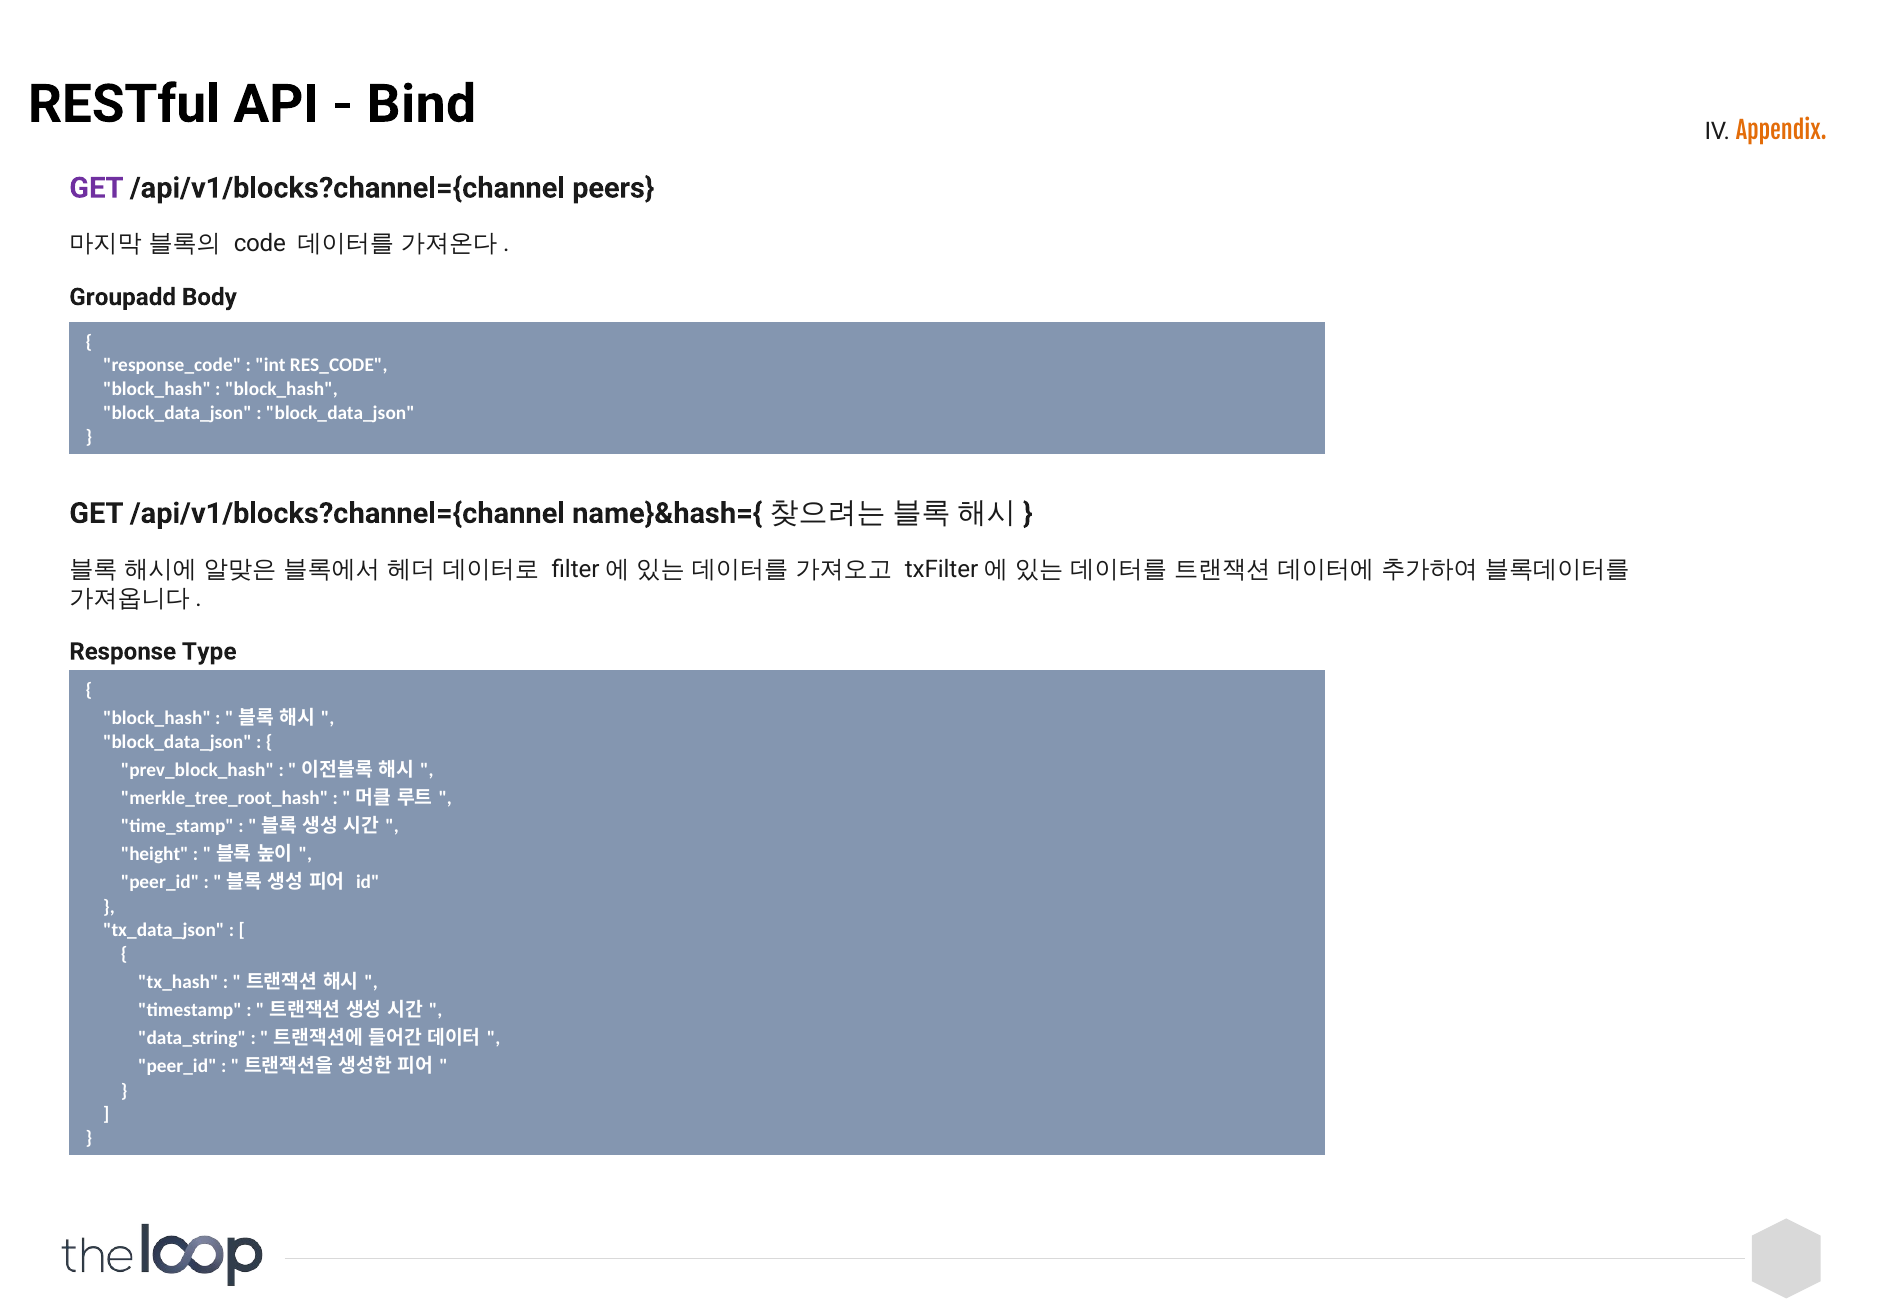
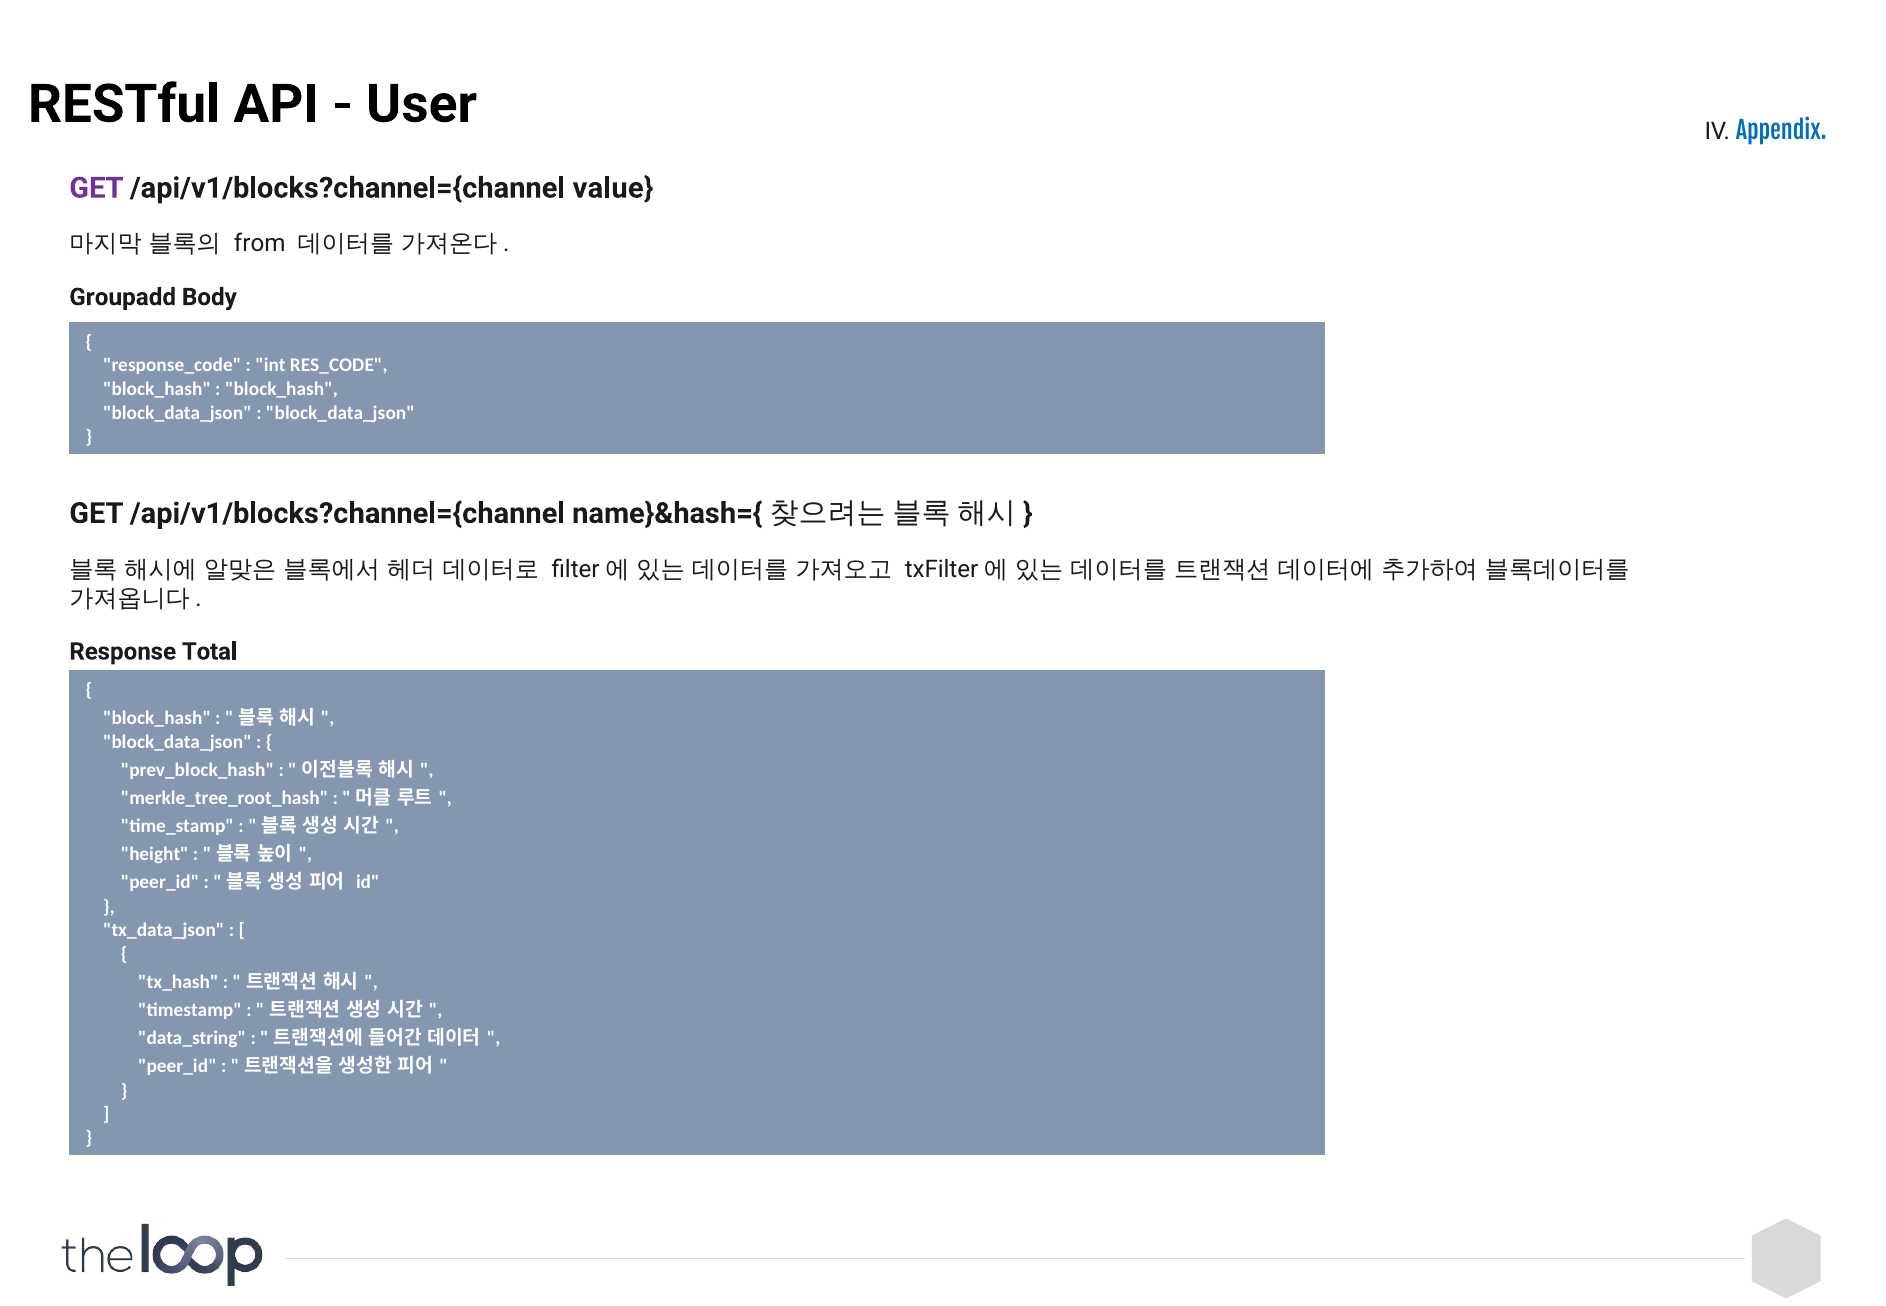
Bind: Bind -> User
Appendix colour: orange -> blue
peers: peers -> value
code: code -> from
Type: Type -> Total
